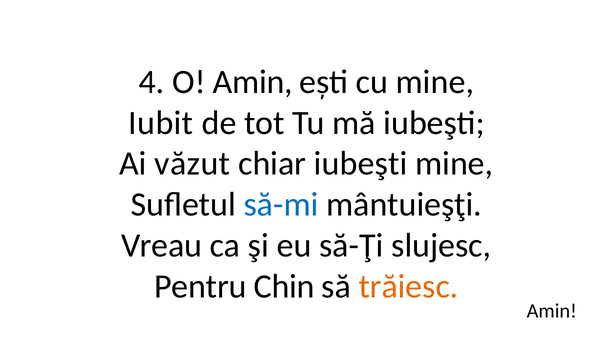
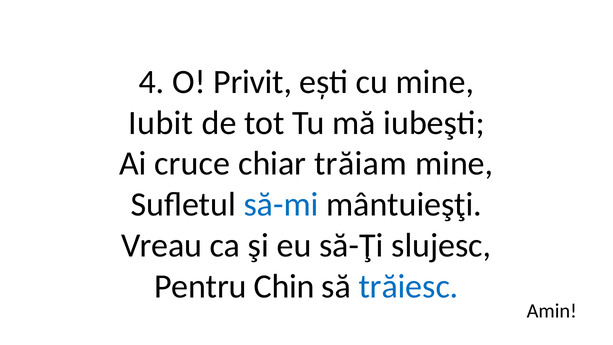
O Amin: Amin -> Privit
văzut: văzut -> cruce
chiar iubeşti: iubeşti -> trăiam
trăiesc colour: orange -> blue
